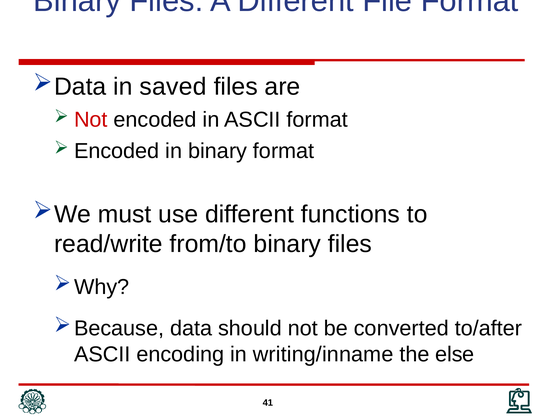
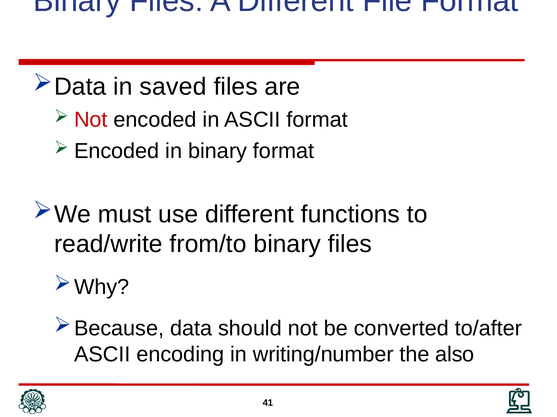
writing/inname: writing/inname -> writing/number
else: else -> also
